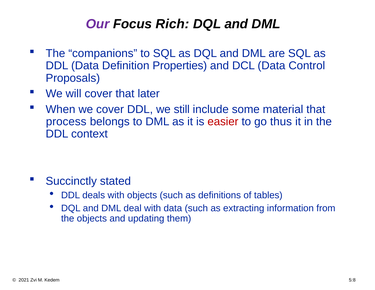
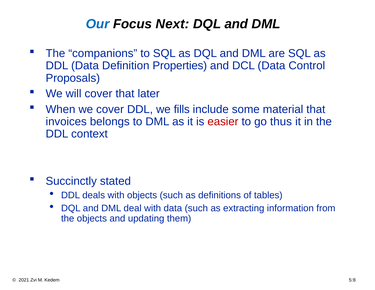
Our colour: purple -> blue
Rich: Rich -> Next
still: still -> fills
process: process -> invoices
